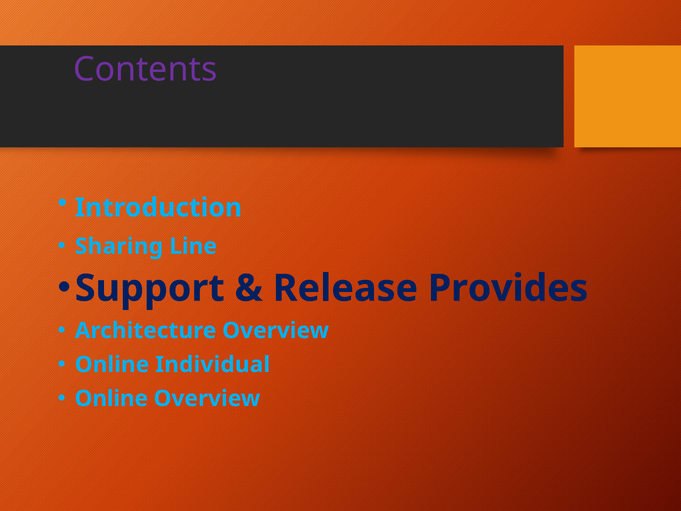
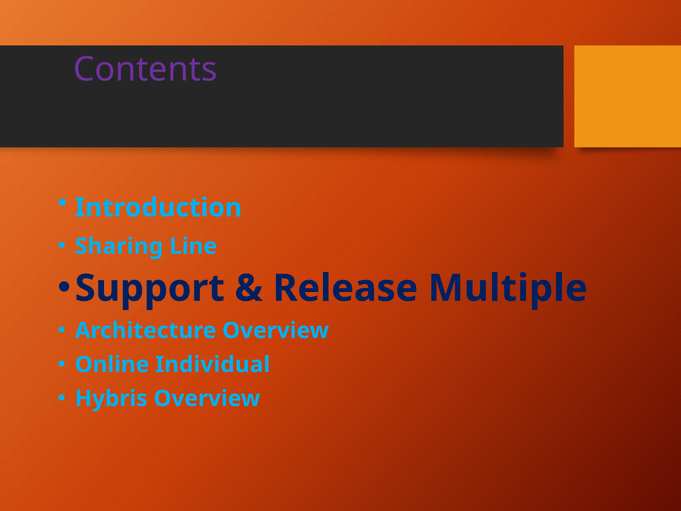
Provides: Provides -> Multiple
Online at (111, 398): Online -> Hybris
